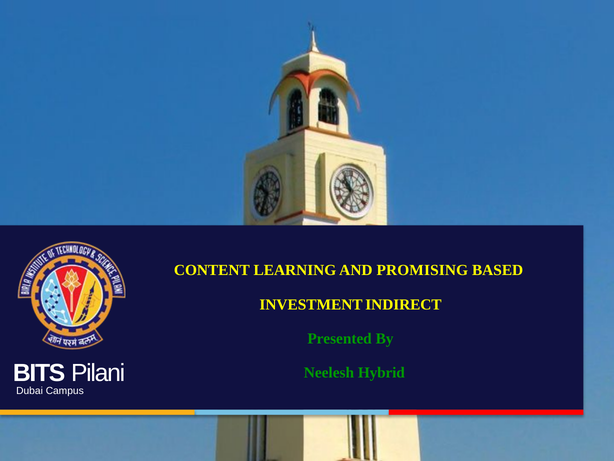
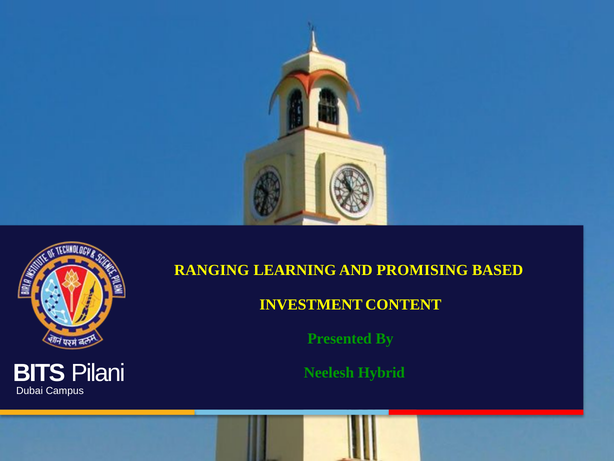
CONTENT: CONTENT -> RANGING
INDIRECT: INDIRECT -> CONTENT
